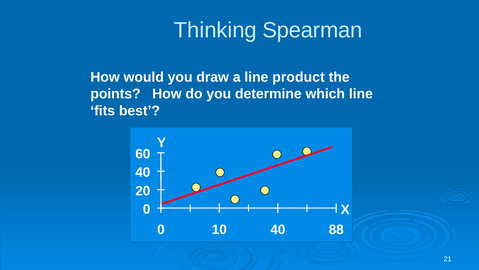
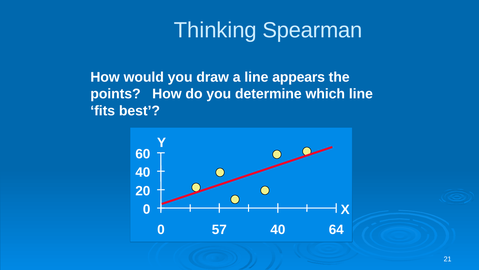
product: product -> appears
10: 10 -> 57
88: 88 -> 64
